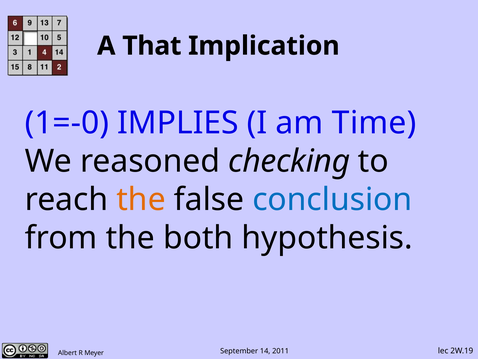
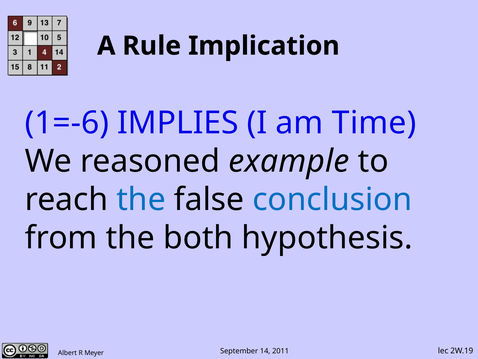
That: That -> Rule
1=-0: 1=-0 -> 1=-6
checking: checking -> example
the at (141, 199) colour: orange -> blue
